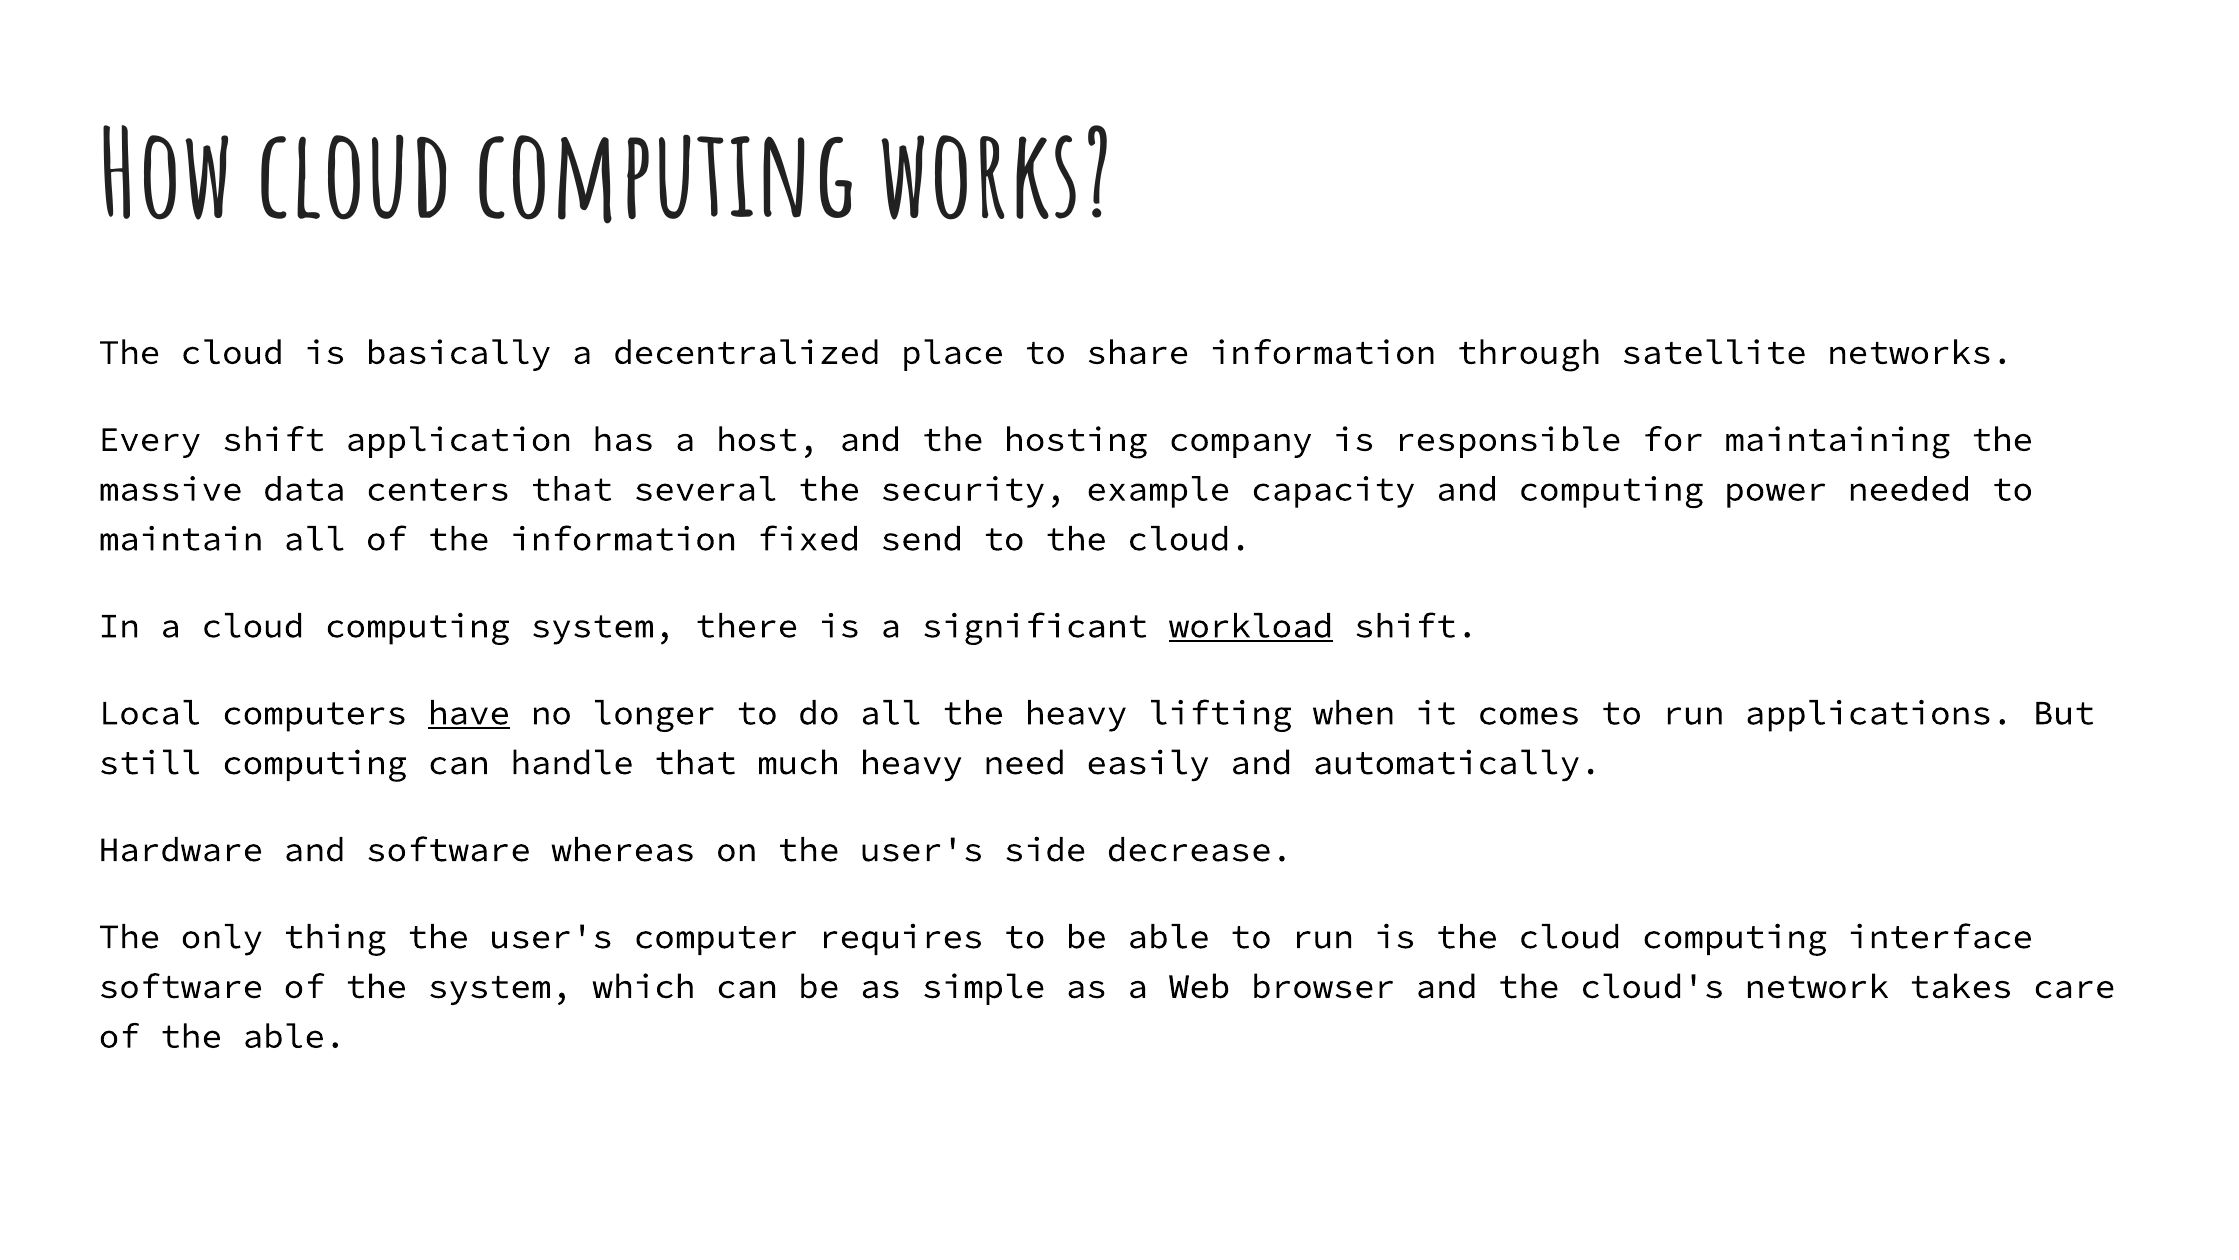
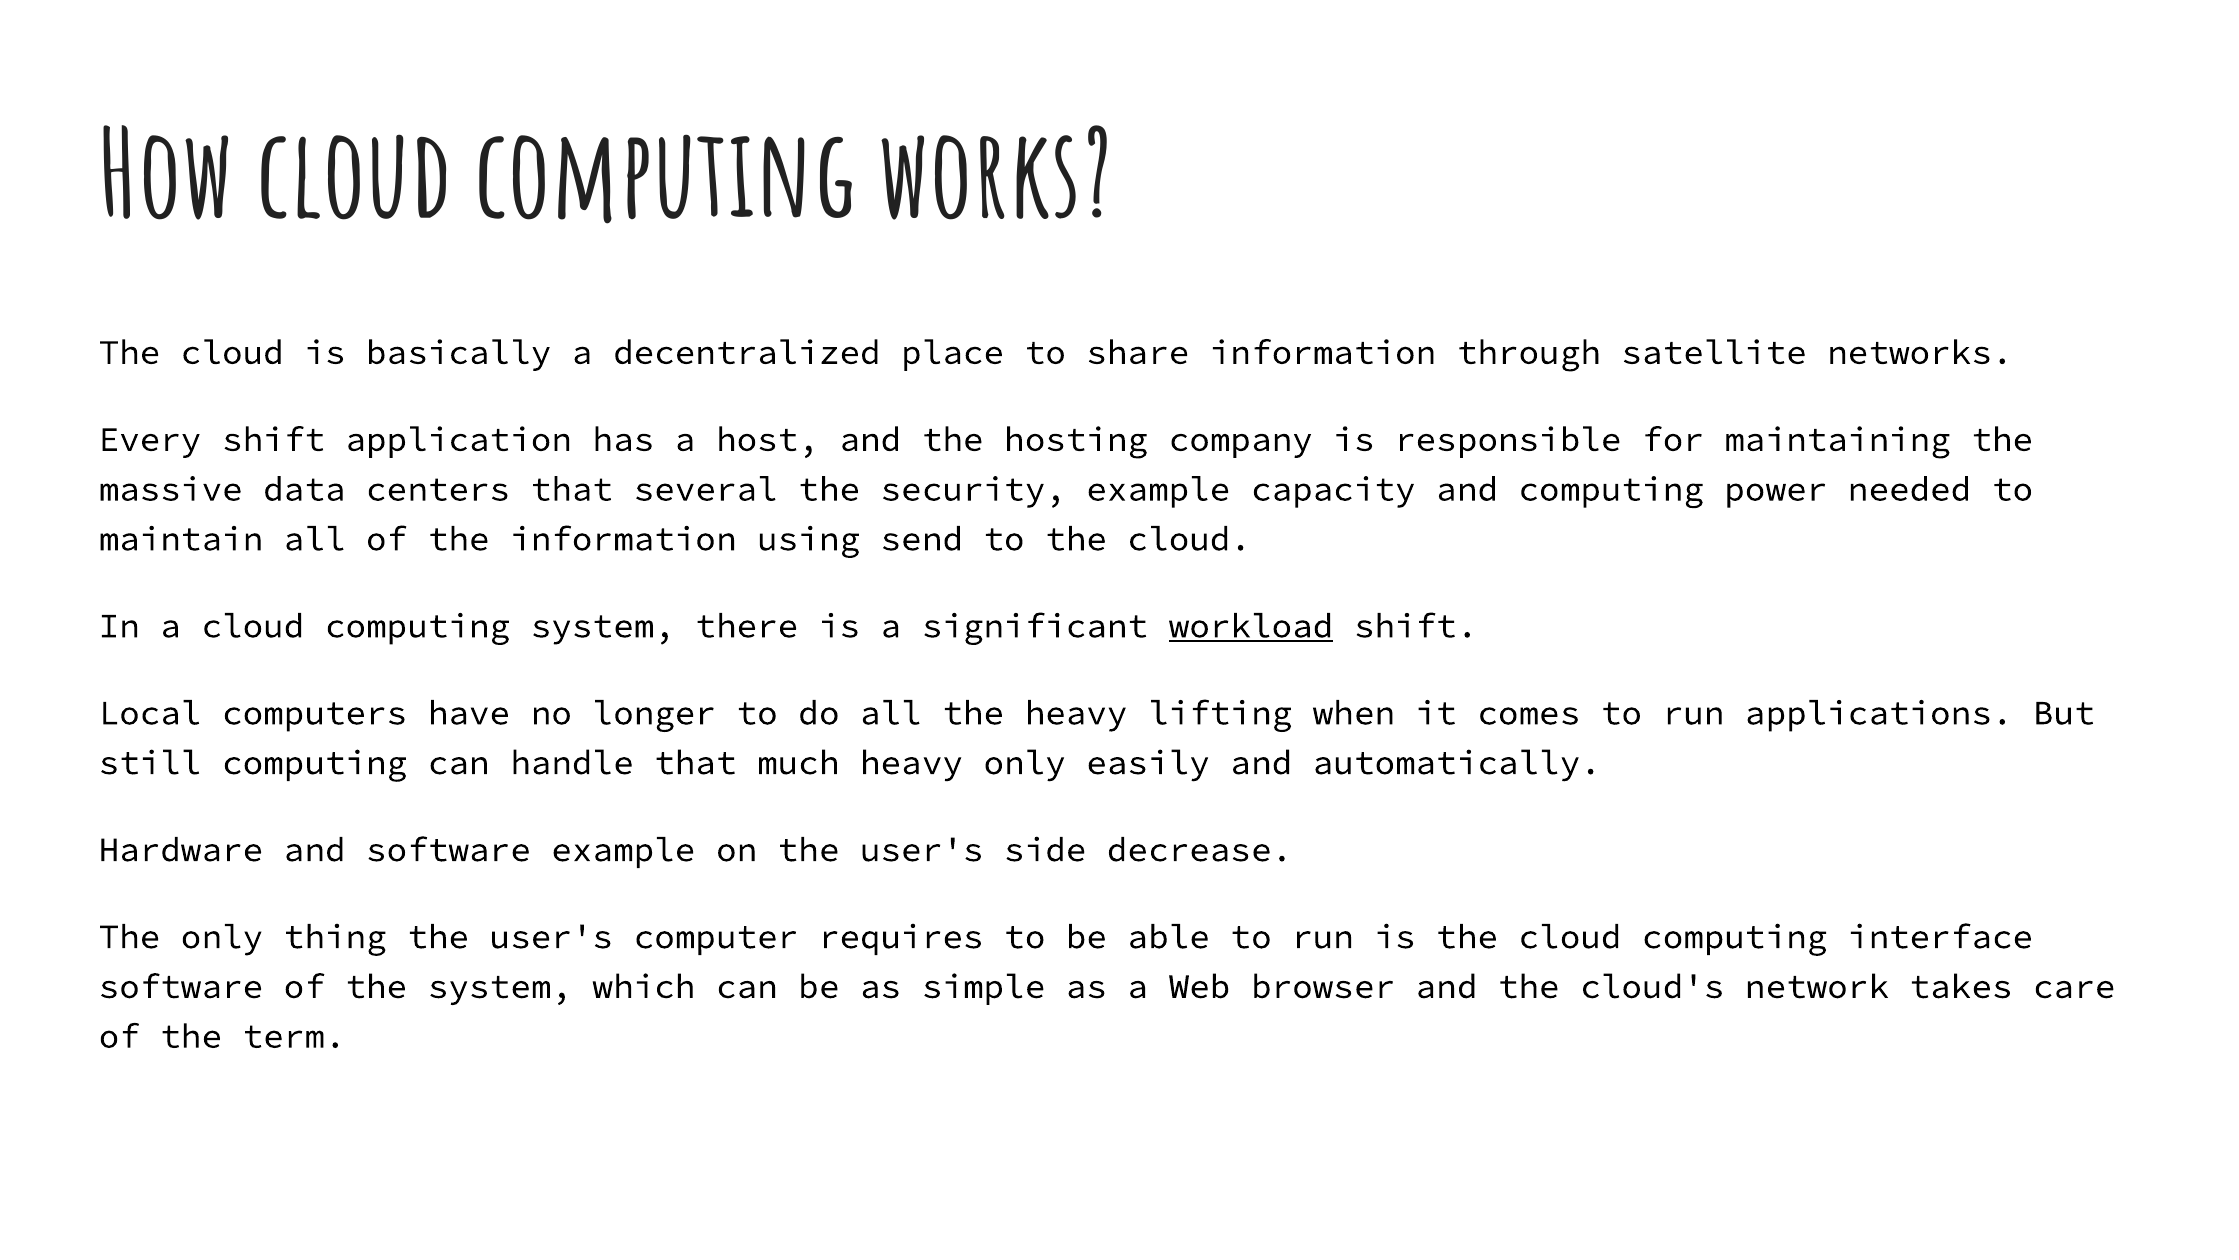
fixed: fixed -> using
have underline: present -> none
heavy need: need -> only
software whereas: whereas -> example
the able: able -> term
